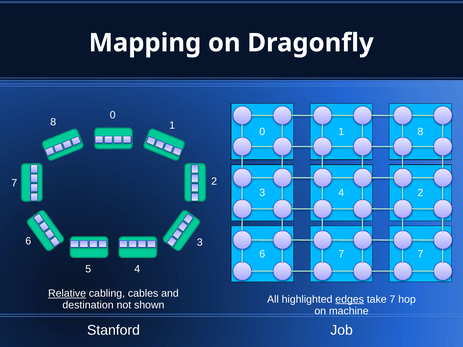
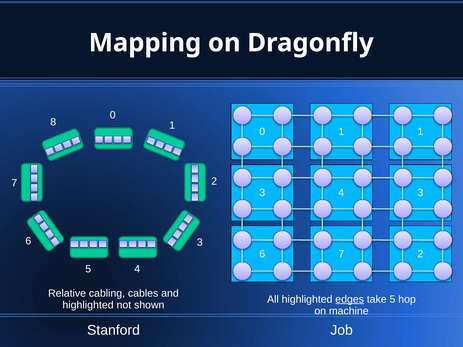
1 8: 8 -> 1
4 2: 2 -> 3
7 7: 7 -> 2
Relative underline: present -> none
take 7: 7 -> 5
destination at (88, 305): destination -> highlighted
